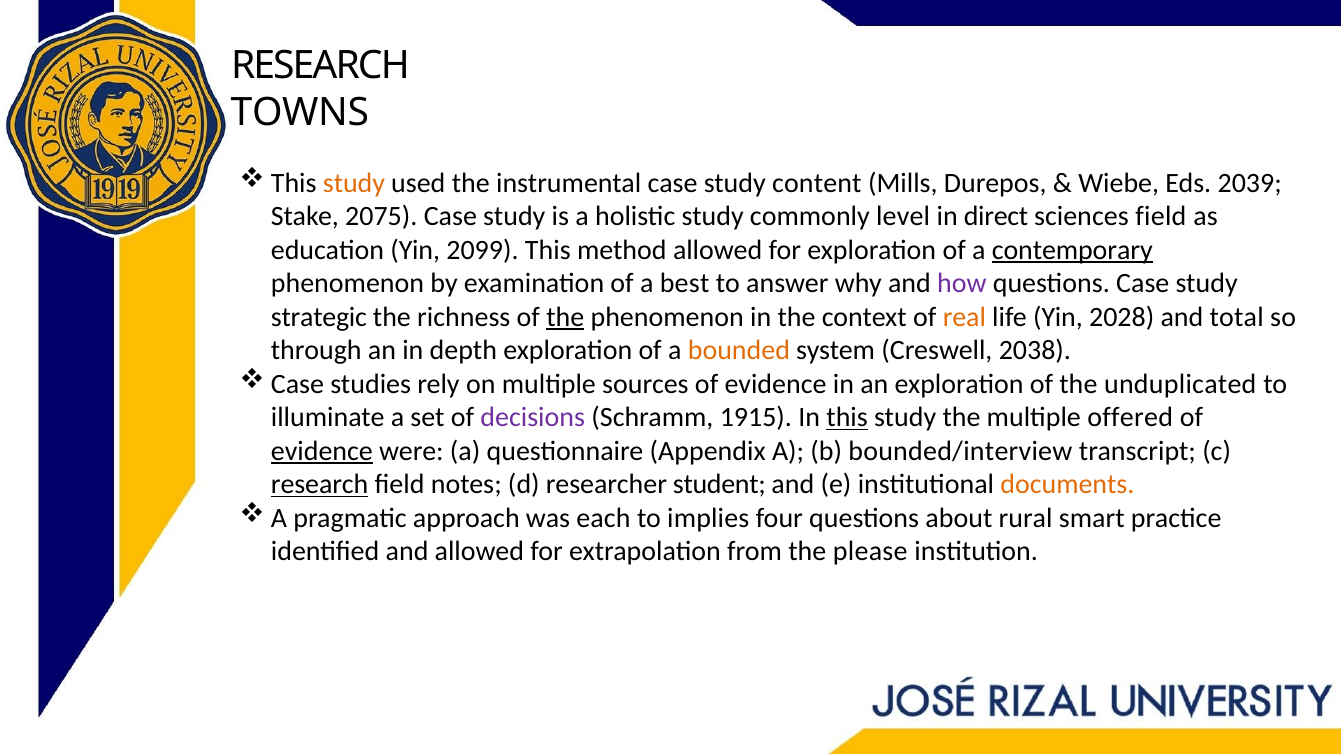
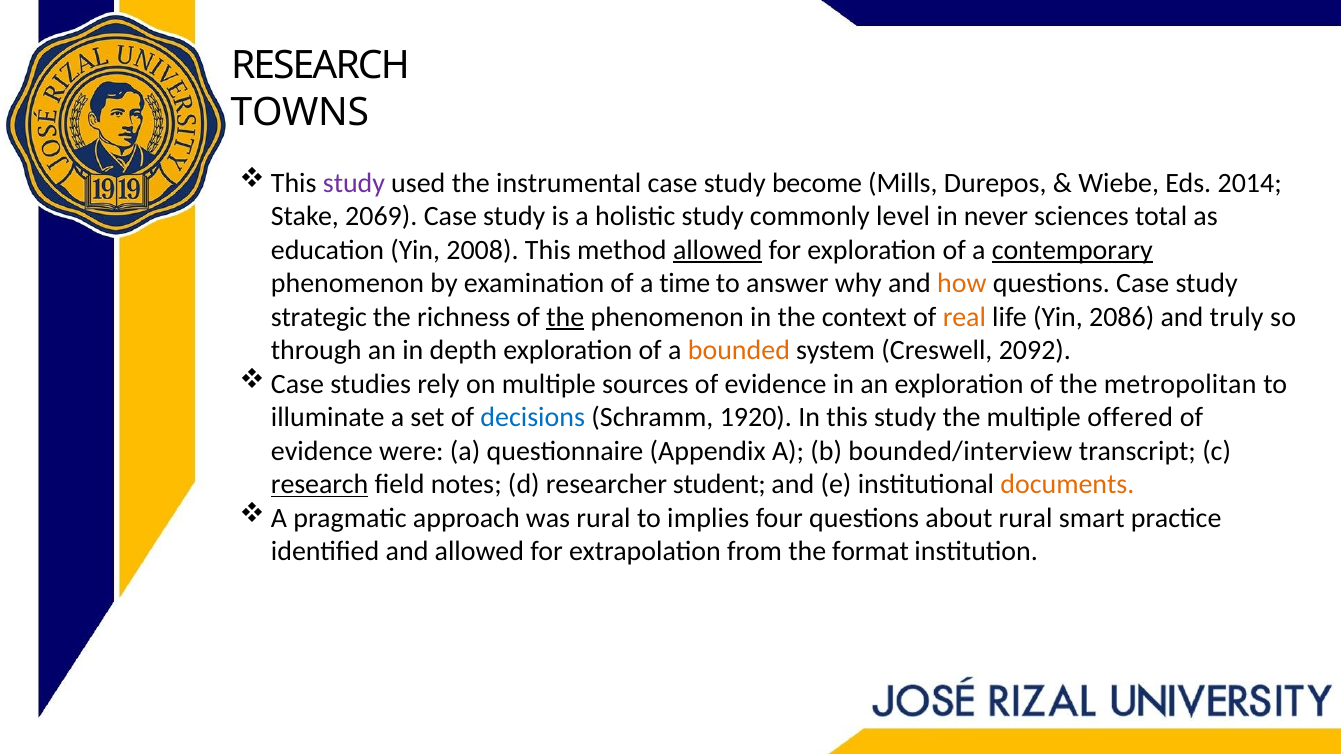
study at (354, 183) colour: orange -> purple
content: content -> become
2039: 2039 -> 2014
2075: 2075 -> 2069
direct: direct -> never
sciences field: field -> total
2099: 2099 -> 2008
allowed at (718, 250) underline: none -> present
best: best -> time
how colour: purple -> orange
2028: 2028 -> 2086
total: total -> truly
2038: 2038 -> 2092
unduplicated: unduplicated -> metropolitan
decisions colour: purple -> blue
1915: 1915 -> 1920
this at (847, 418) underline: present -> none
evidence at (322, 451) underline: present -> none
was each: each -> rural
please: please -> format
